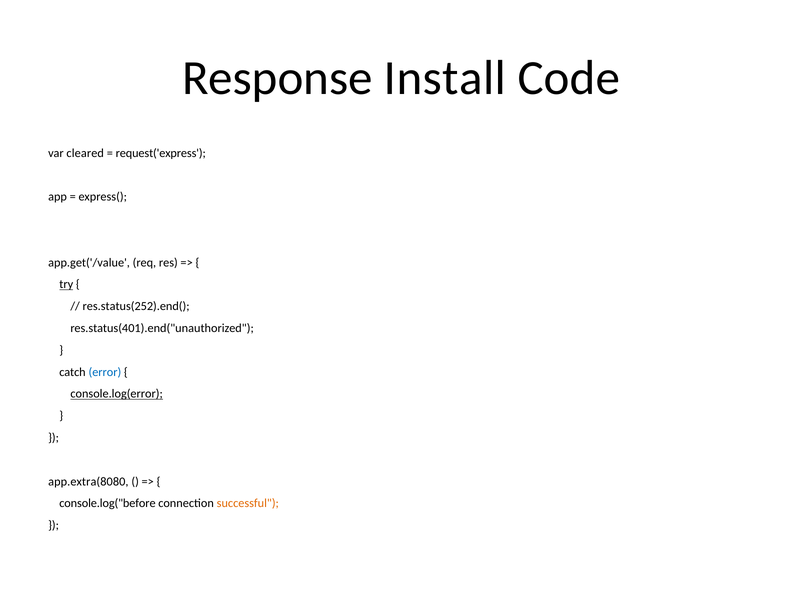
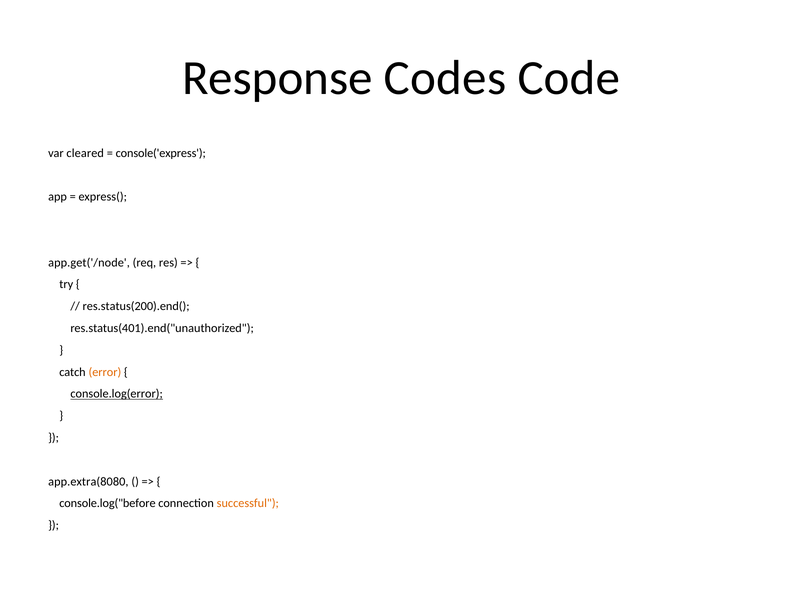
Install: Install -> Codes
request('express: request('express -> console('express
app.get('/value: app.get('/value -> app.get('/node
try underline: present -> none
res.status(252).end(: res.status(252).end( -> res.status(200).end(
error colour: blue -> orange
